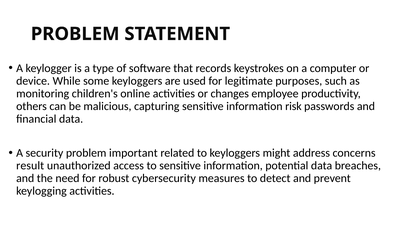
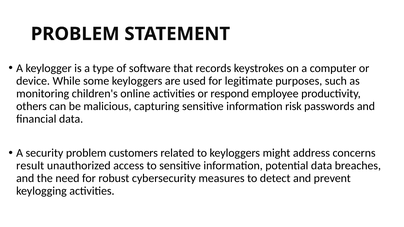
changes: changes -> respond
important: important -> customers
